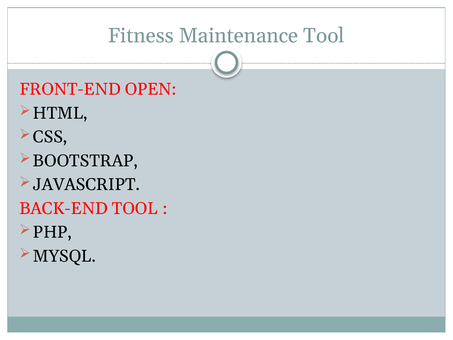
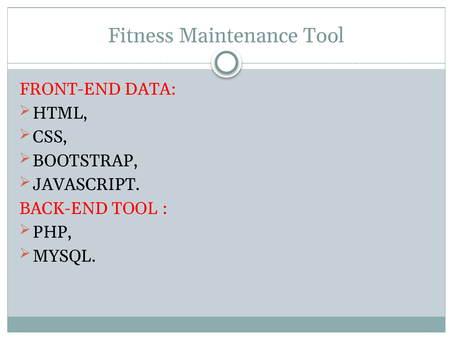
OPEN: OPEN -> DATA
